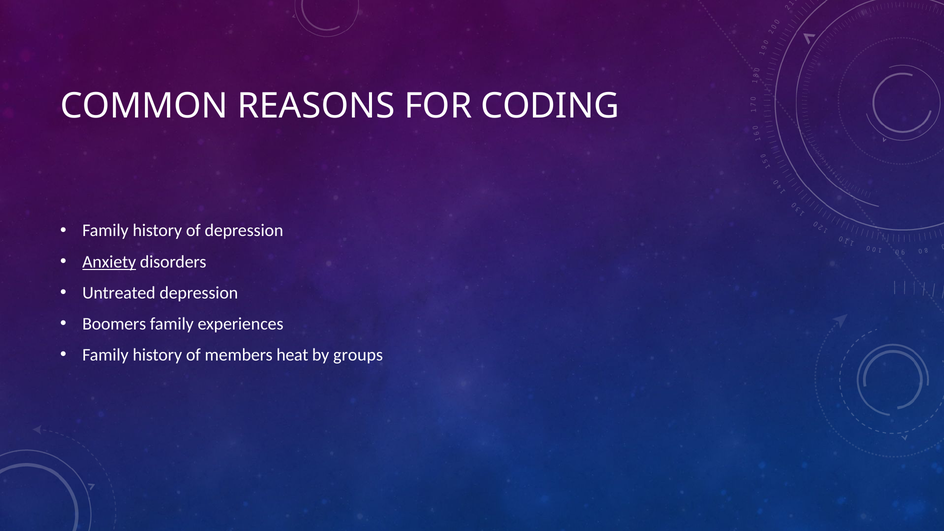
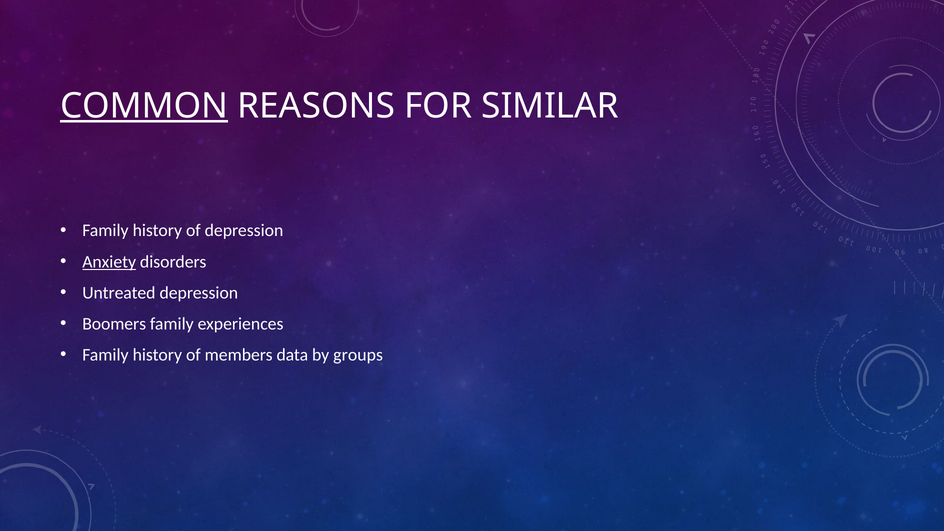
COMMON underline: none -> present
CODING: CODING -> SIMILAR
heat: heat -> data
